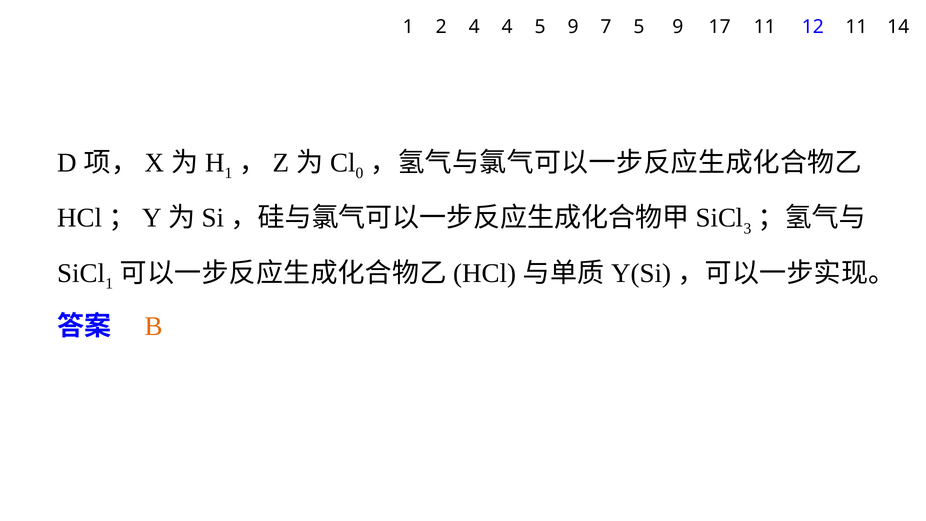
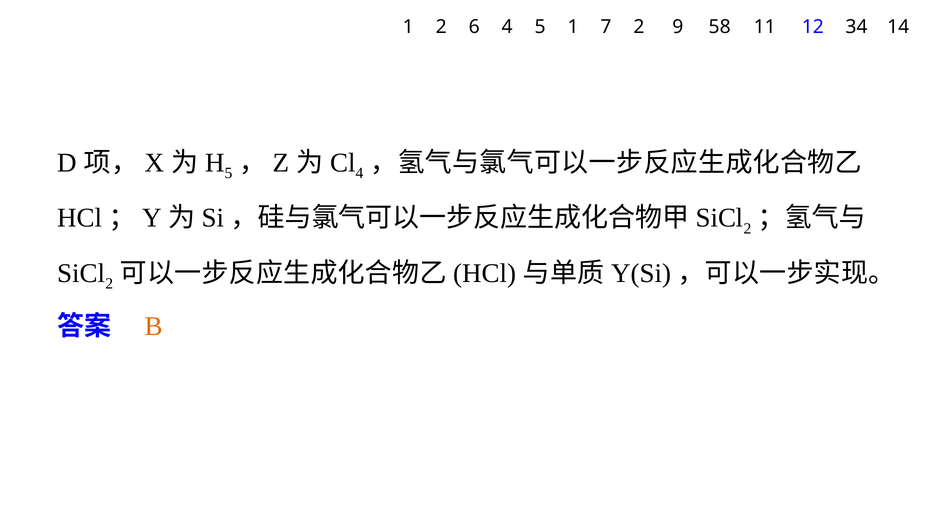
2 4: 4 -> 6
4 5 9: 9 -> 1
7 5: 5 -> 2
17: 17 -> 58
12 11: 11 -> 34
1 at (228, 173): 1 -> 5
0 at (359, 173): 0 -> 4
3 at (747, 229): 3 -> 2
1 at (109, 284): 1 -> 2
